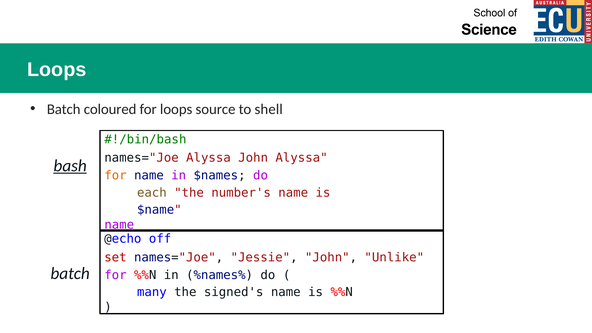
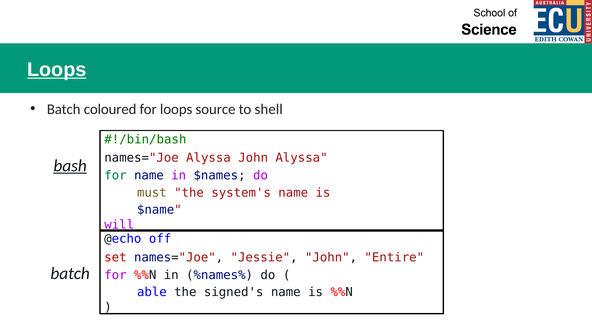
Loops at (57, 70) underline: none -> present
for at (115, 176) colour: orange -> green
each: each -> must
number's: number's -> system's
name at (119, 225): name -> will
Unlike: Unlike -> Entire
many: many -> able
